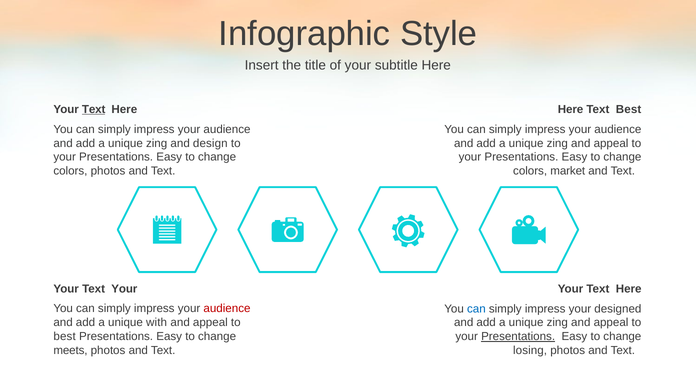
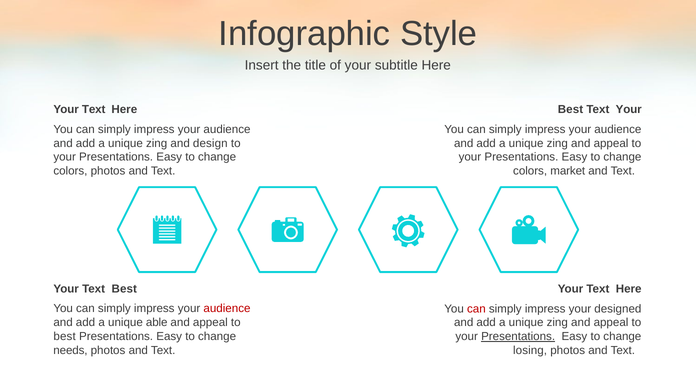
Text at (94, 110) underline: present -> none
Here at (571, 110): Here -> Best
Best at (629, 110): Best -> Your
Your Text Your: Your -> Best
can at (476, 309) colour: blue -> red
with: with -> able
meets: meets -> needs
